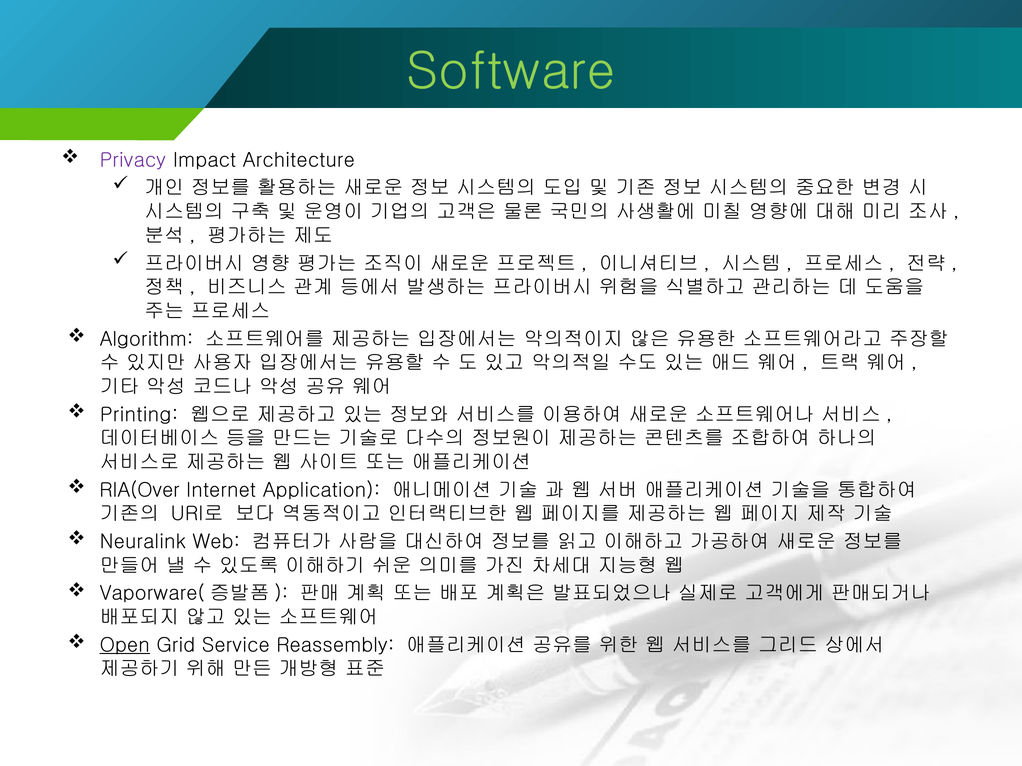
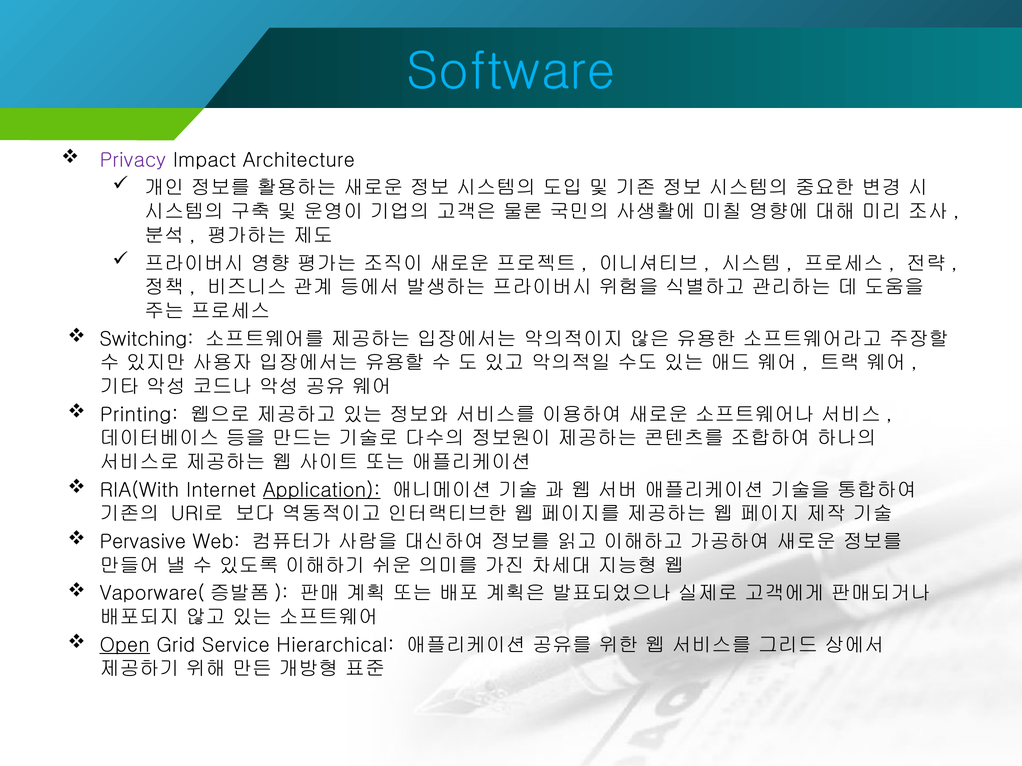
Software colour: light green -> light blue
Algorithm: Algorithm -> Switching
RIA(Over: RIA(Over -> RIA(With
Application underline: none -> present
Neuralink: Neuralink -> Pervasive
Reassembly: Reassembly -> Hierarchical
